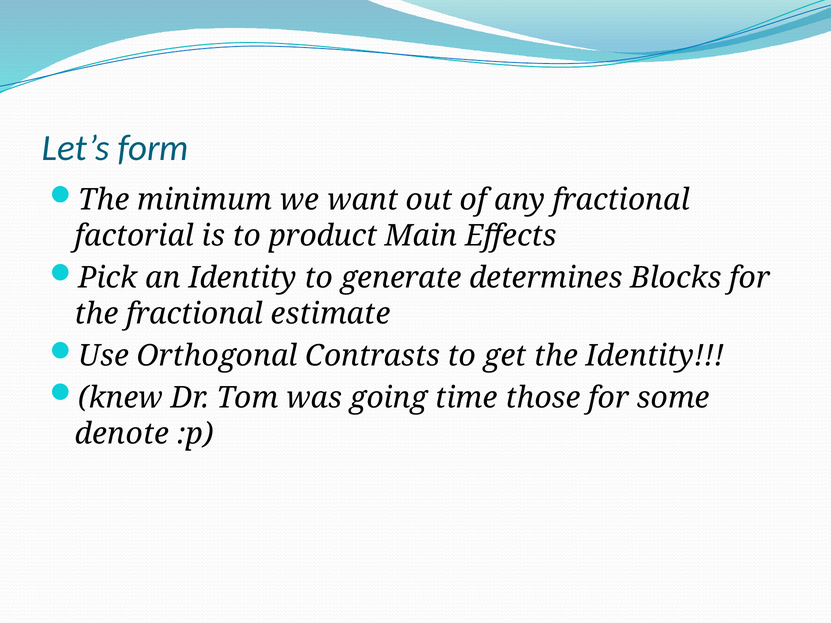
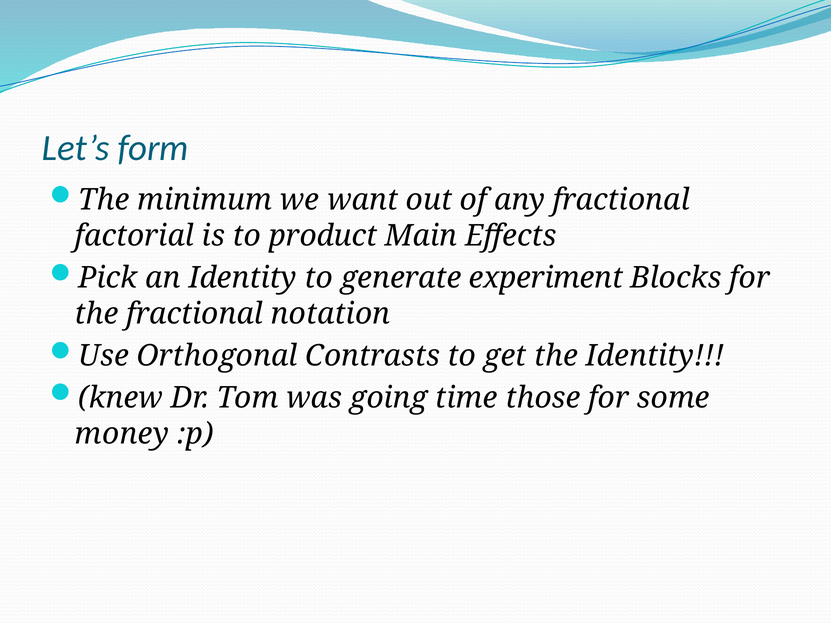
determines: determines -> experiment
estimate: estimate -> notation
denote: denote -> money
